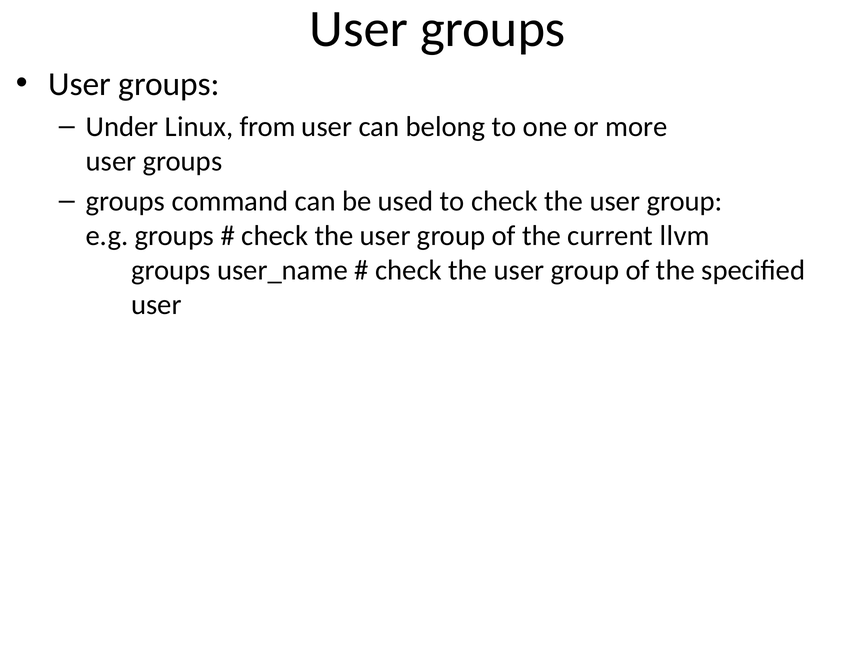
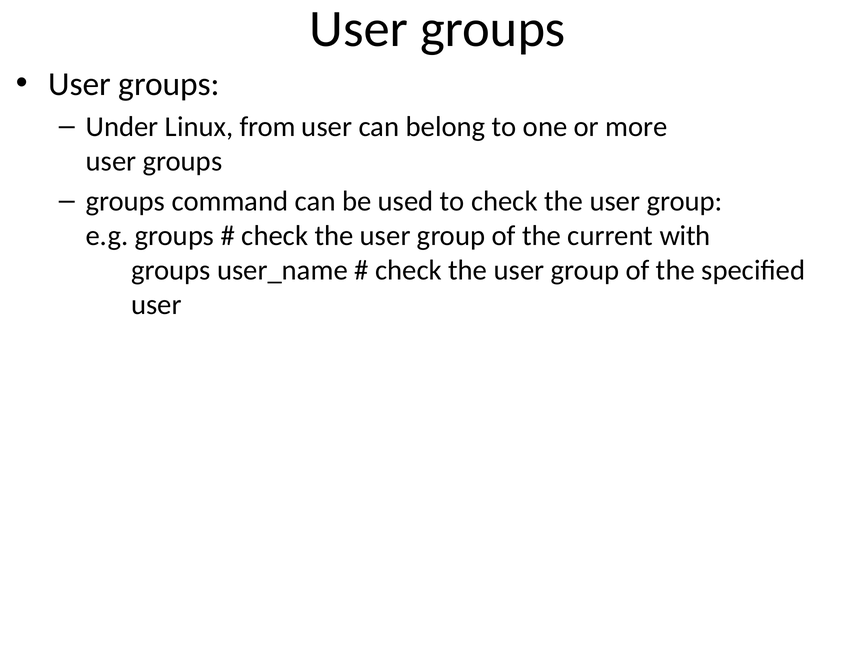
llvm: llvm -> with
